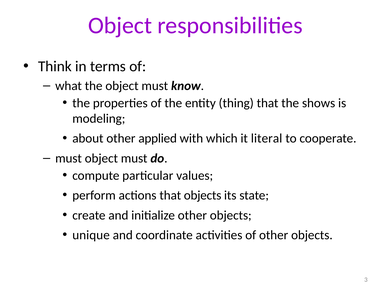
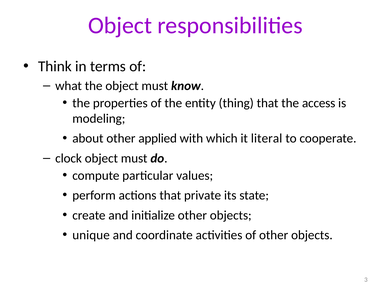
shows: shows -> access
must at (69, 158): must -> clock
that objects: objects -> private
